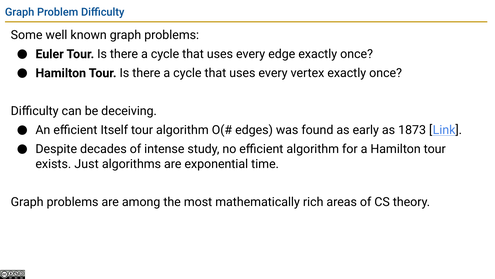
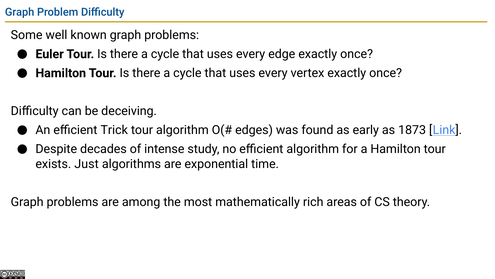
Itself: Itself -> Trick
